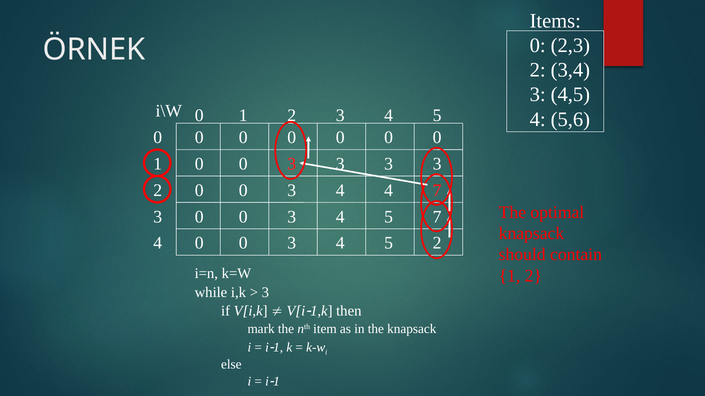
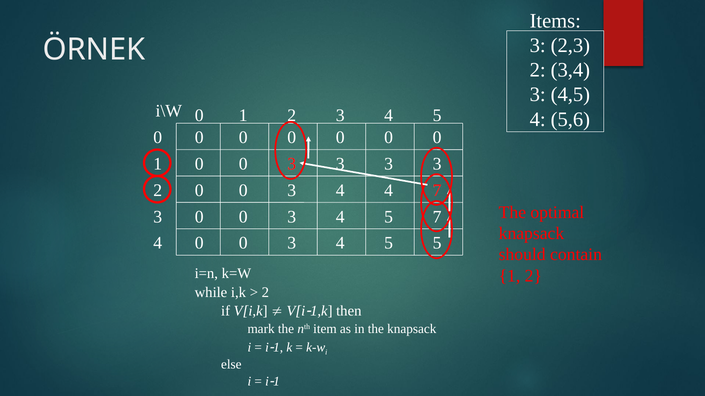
0 at (538, 45): 0 -> 3
5 2: 2 -> 5
3 at (265, 293): 3 -> 2
